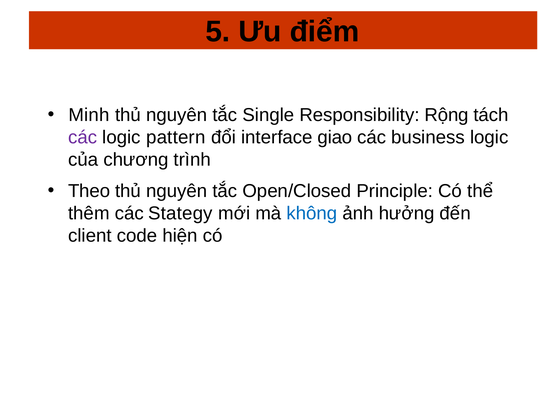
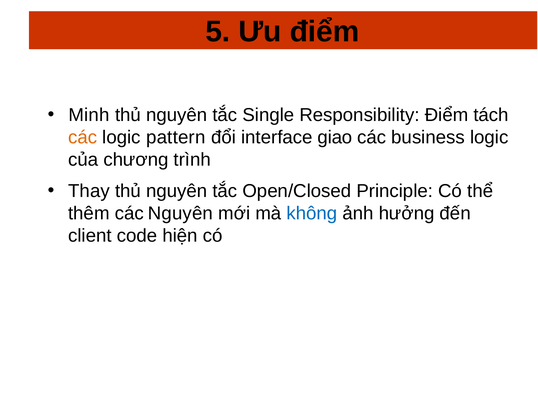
Responsibility Rộng: Rộng -> Điểm
các at (83, 138) colour: purple -> orange
Theo: Theo -> Thay
các Stategy: Stategy -> Nguyên
